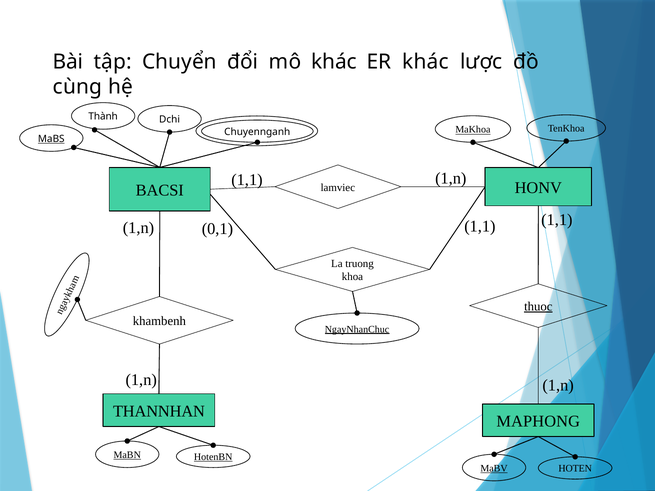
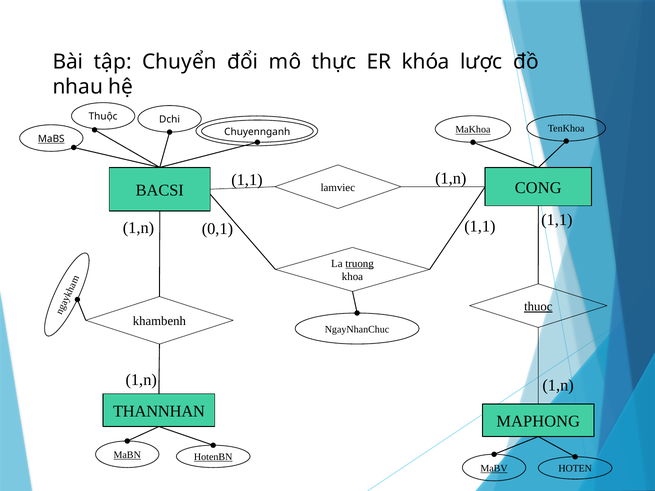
mô khác: khác -> thực
ER khác: khác -> khóa
cùng: cùng -> nhau
Thành: Thành -> Thuộc
HONV: HONV -> CONG
truong underline: none -> present
NgayNhanChuc underline: present -> none
